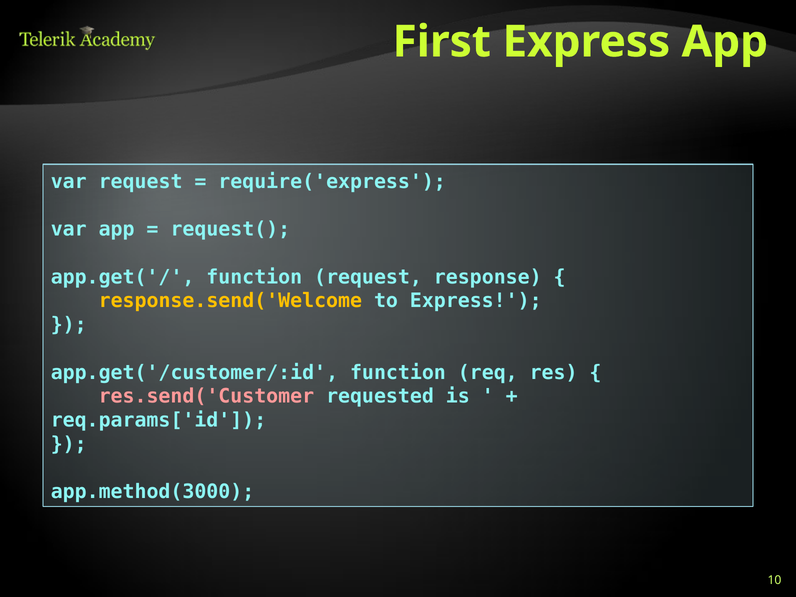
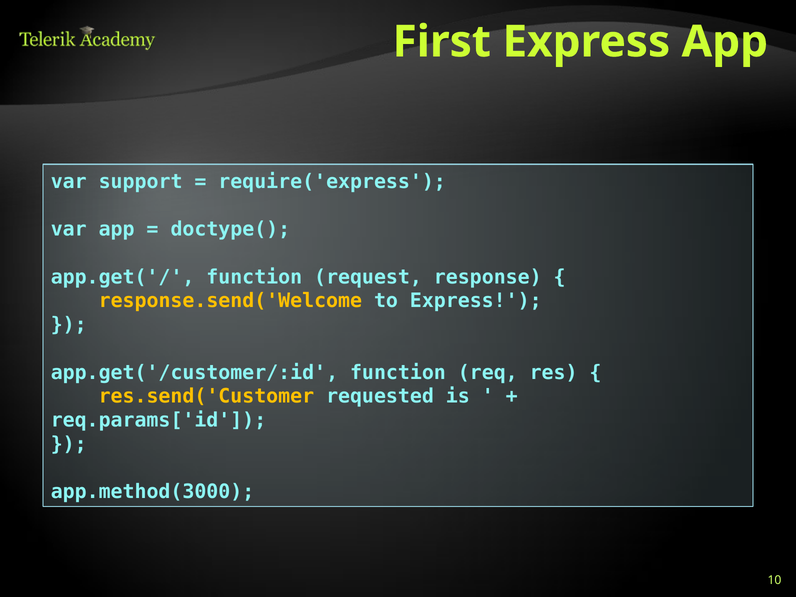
var request: request -> support
request(: request( -> doctype(
res.send('Customer colour: pink -> yellow
